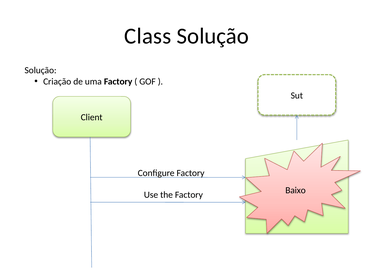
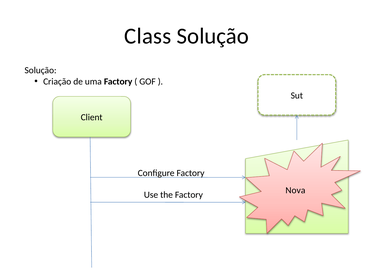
Baixo: Baixo -> Nova
